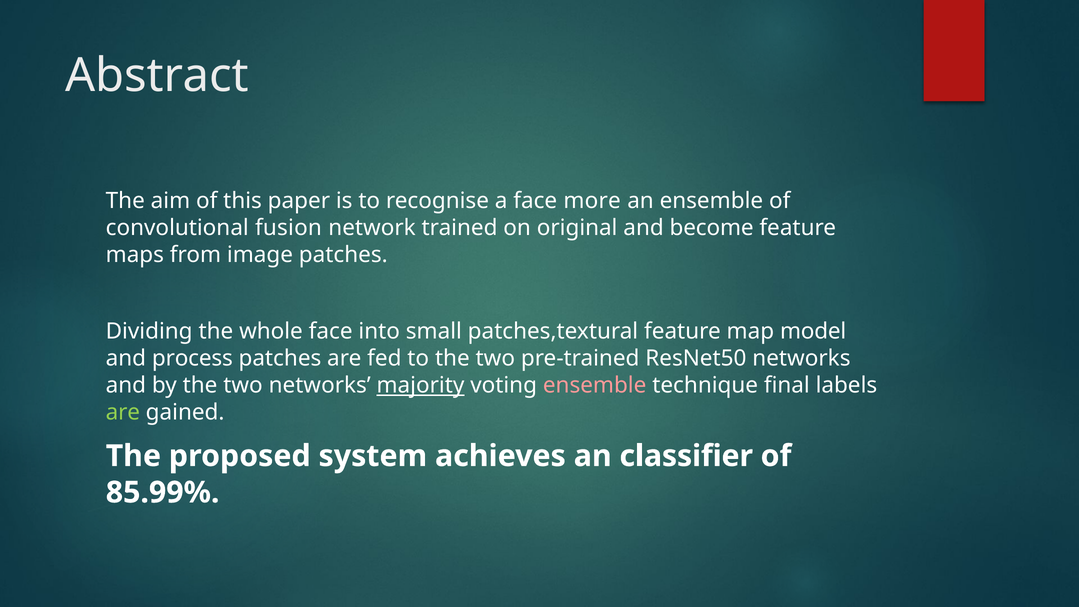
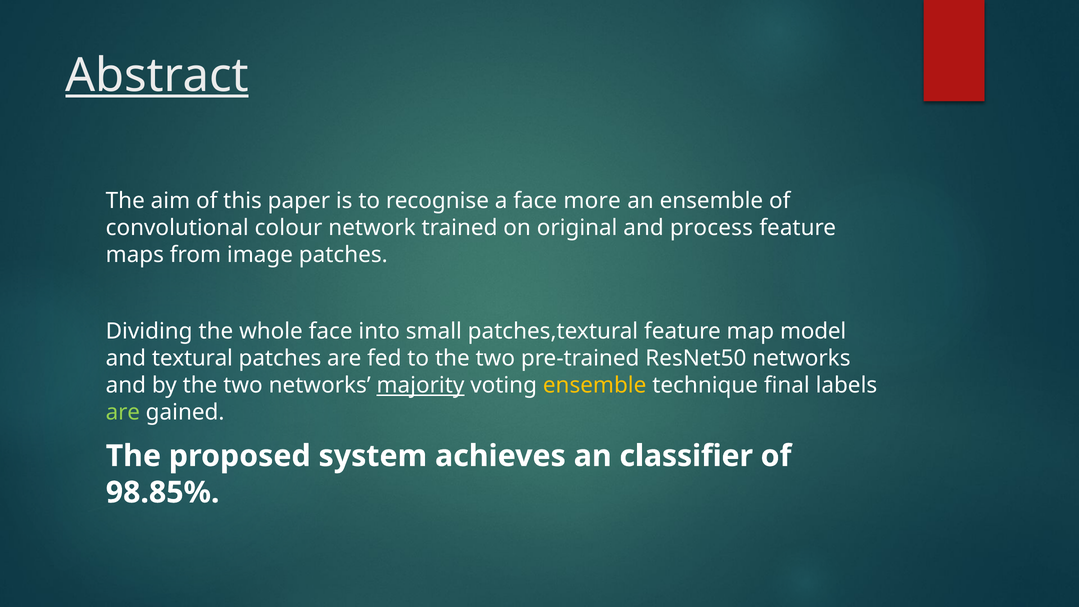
Abstract underline: none -> present
fusion: fusion -> colour
become: become -> process
process: process -> textural
ensemble at (595, 385) colour: pink -> yellow
85.99%: 85.99% -> 98.85%
